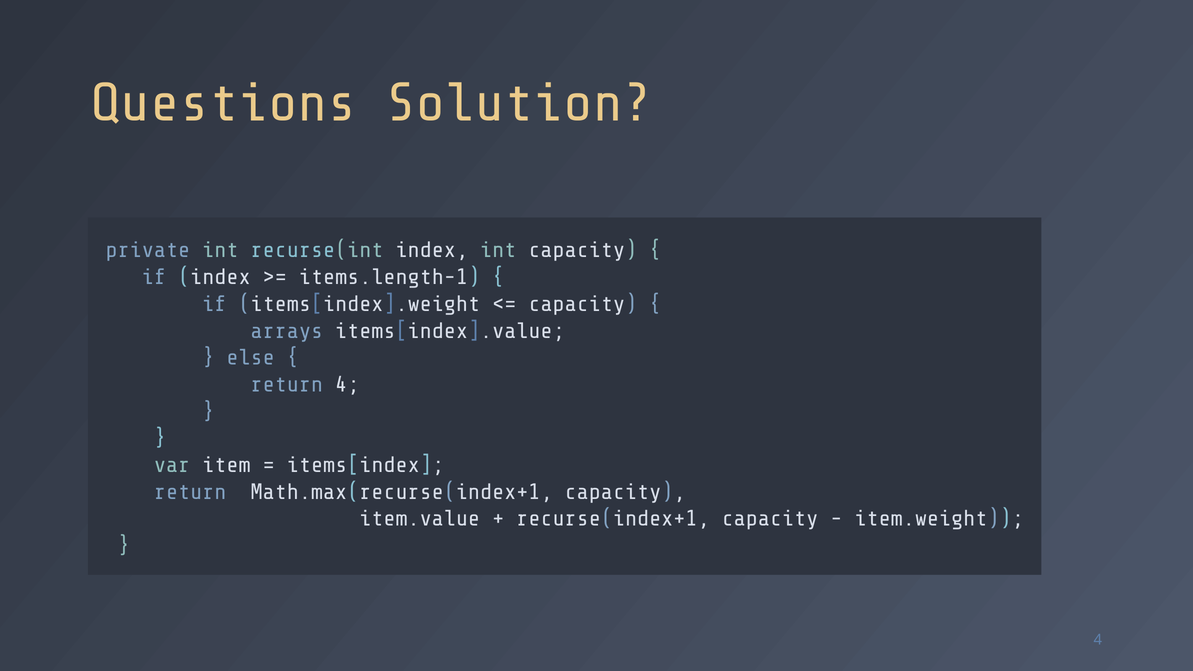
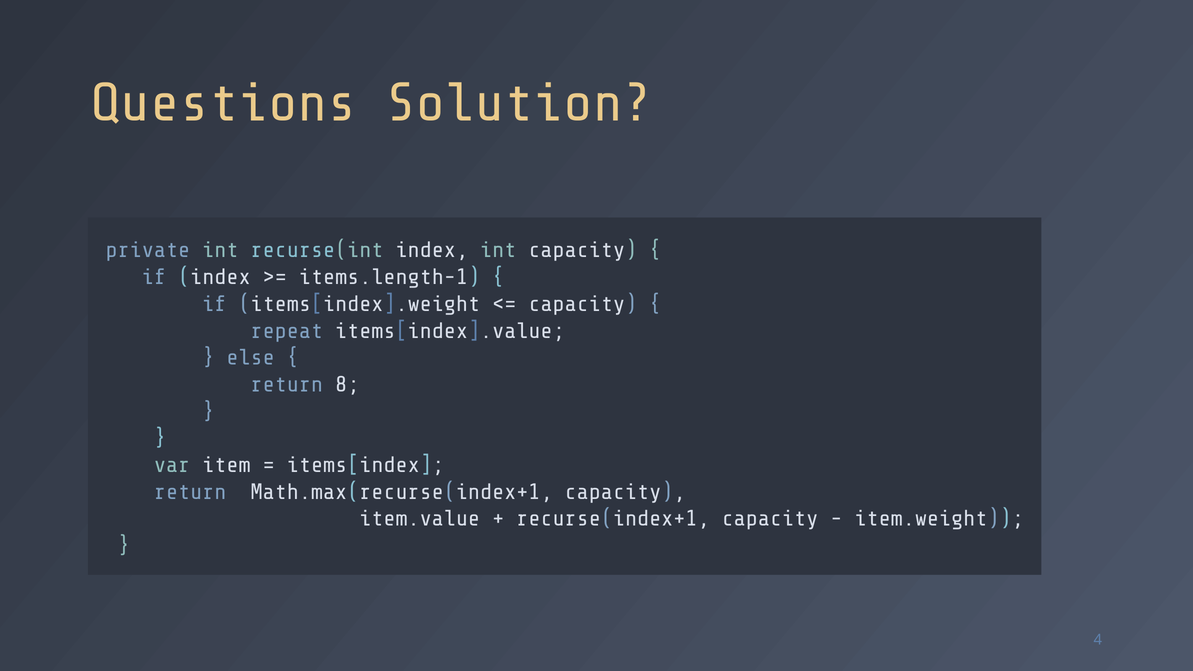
arrays: arrays -> repeat
return 4: 4 -> 8
